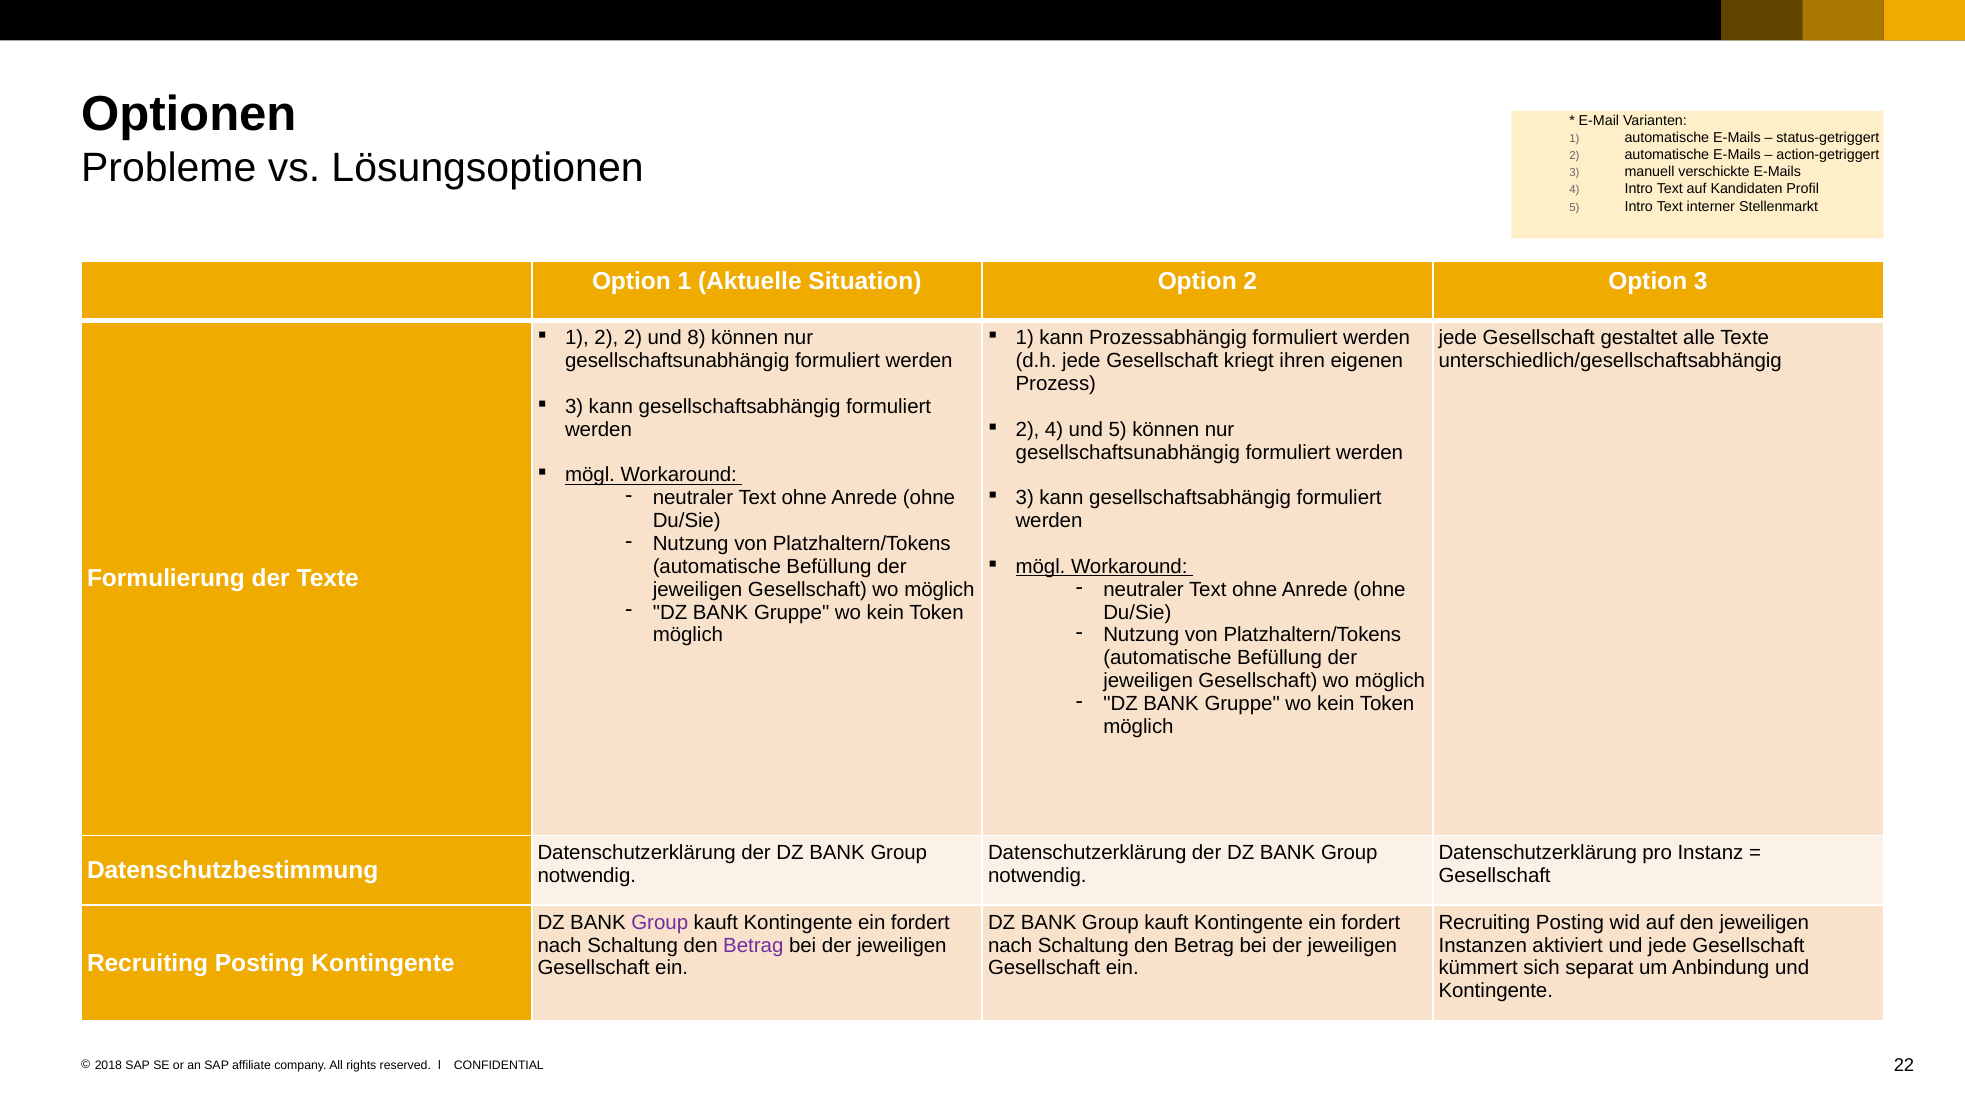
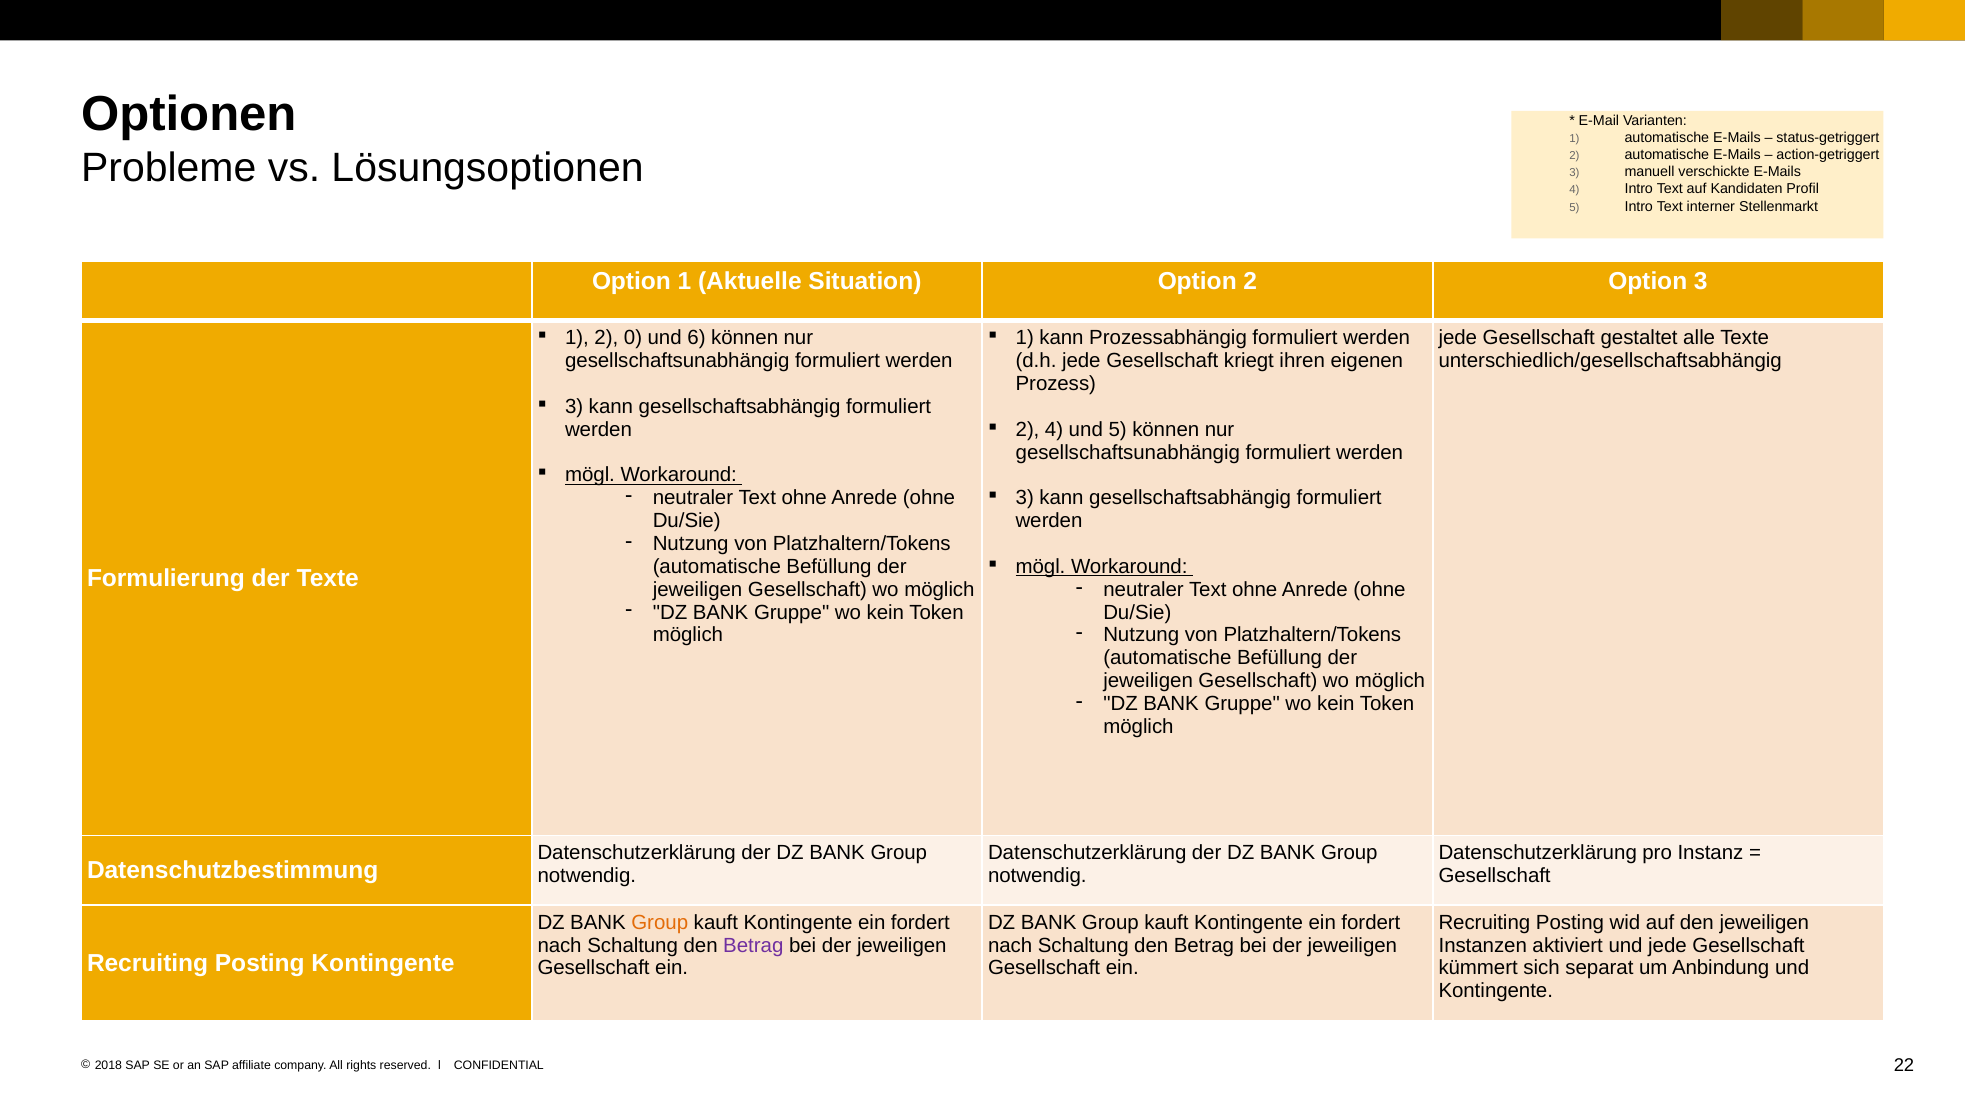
2 2: 2 -> 0
8: 8 -> 6
Group at (660, 922) colour: purple -> orange
